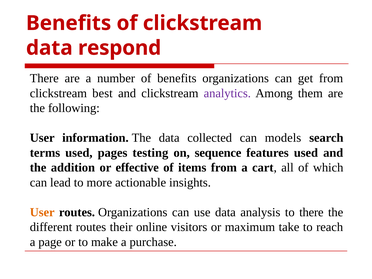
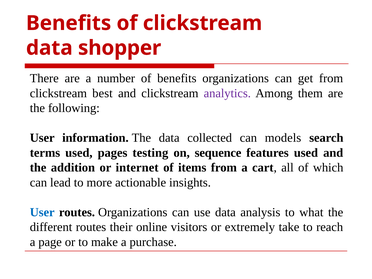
respond: respond -> shopper
effective: effective -> internet
User at (42, 212) colour: orange -> blue
to there: there -> what
maximum: maximum -> extremely
